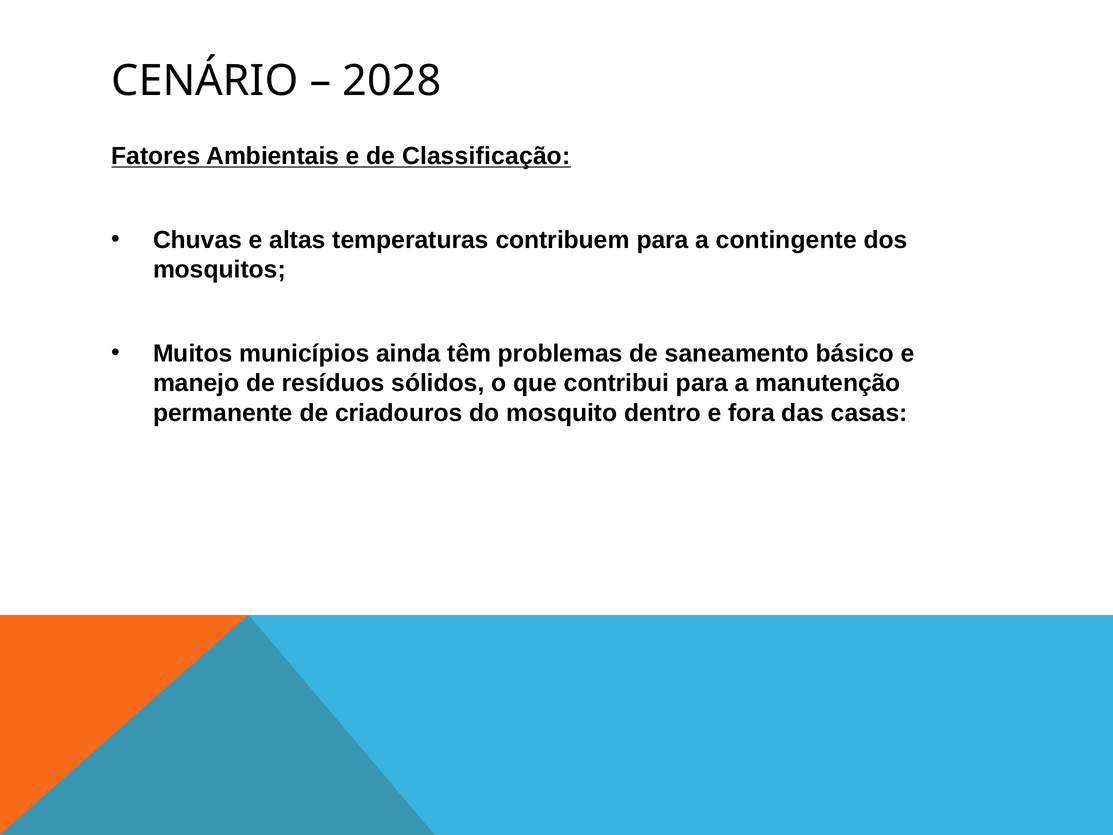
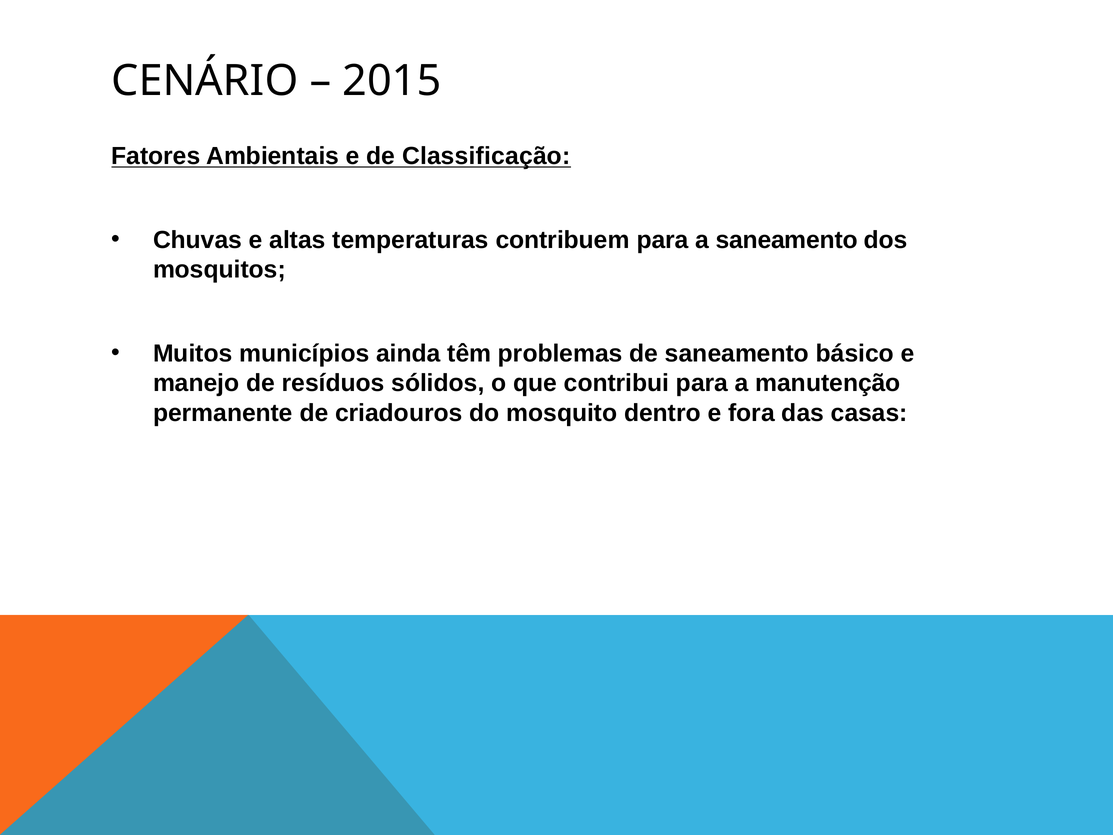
2028: 2028 -> 2015
a contingente: contingente -> saneamento
